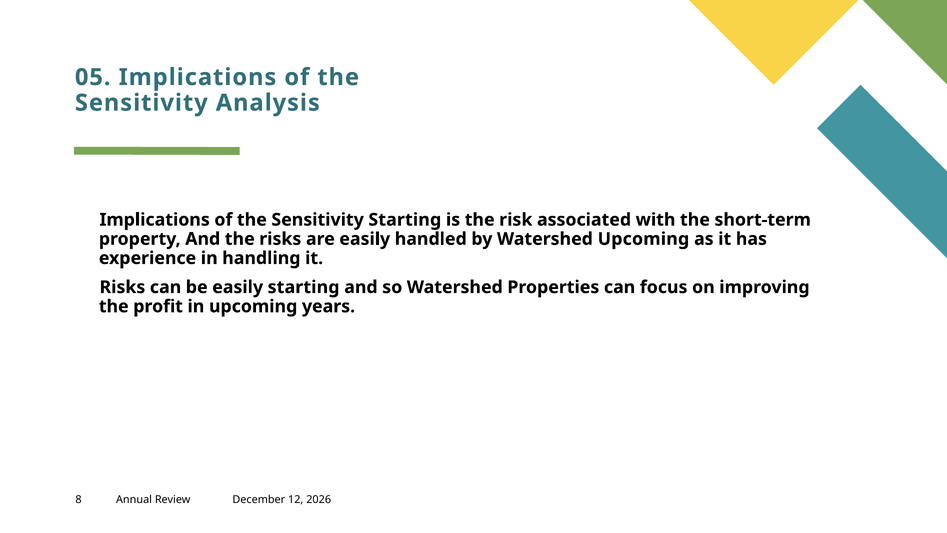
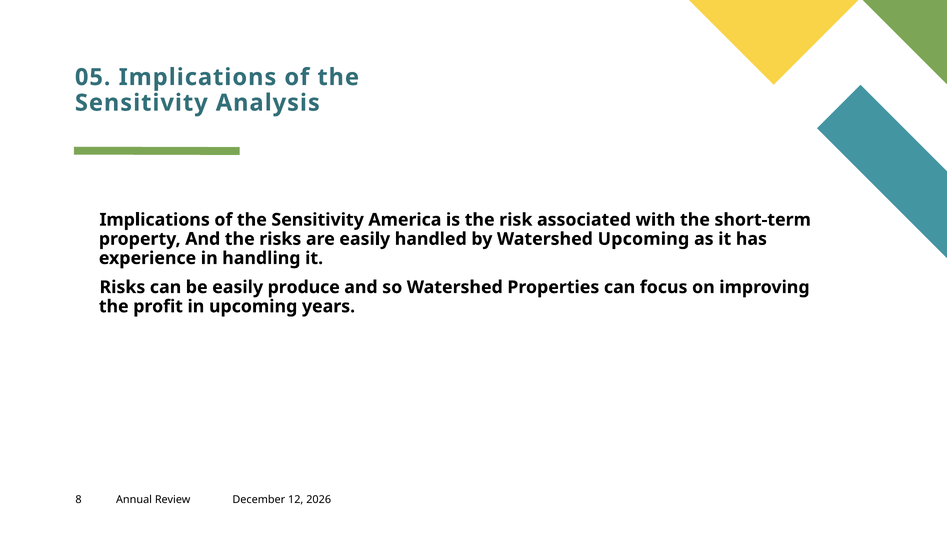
Sensitivity Starting: Starting -> America
easily starting: starting -> produce
